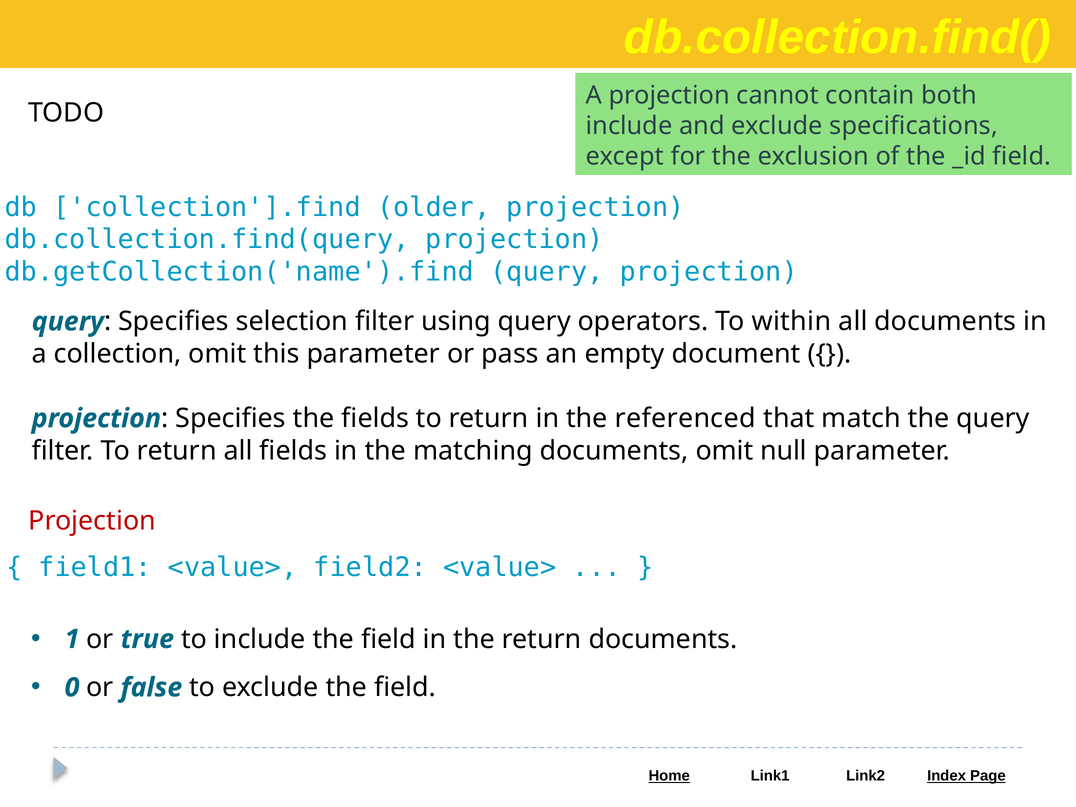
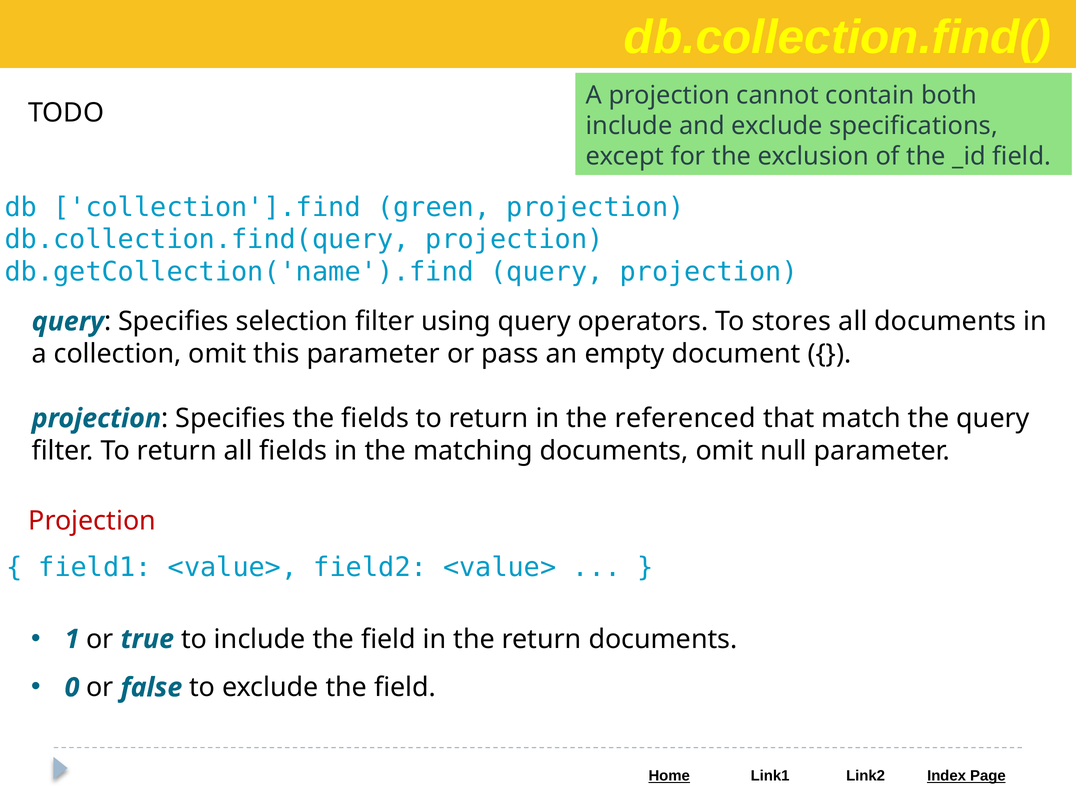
older: older -> green
within: within -> stores
